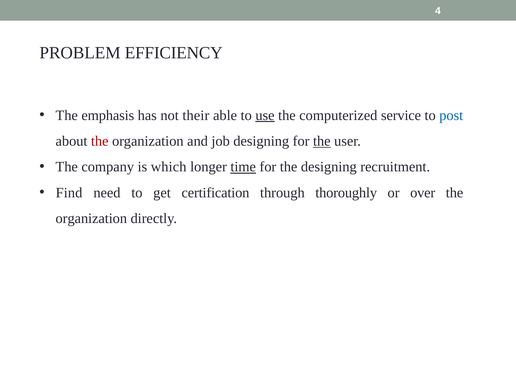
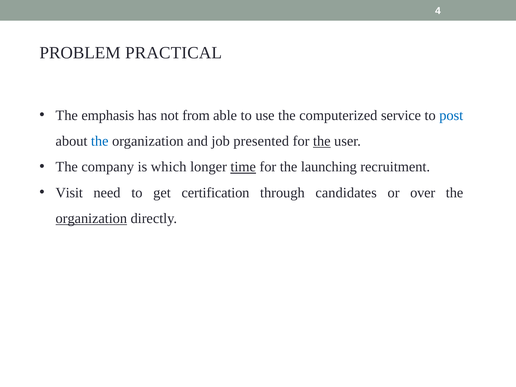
EFFICIENCY: EFFICIENCY -> PRACTICAL
their: their -> from
use underline: present -> none
the at (100, 141) colour: red -> blue
job designing: designing -> presented
the designing: designing -> launching
Find: Find -> Visit
thoroughly: thoroughly -> candidates
organization at (91, 219) underline: none -> present
